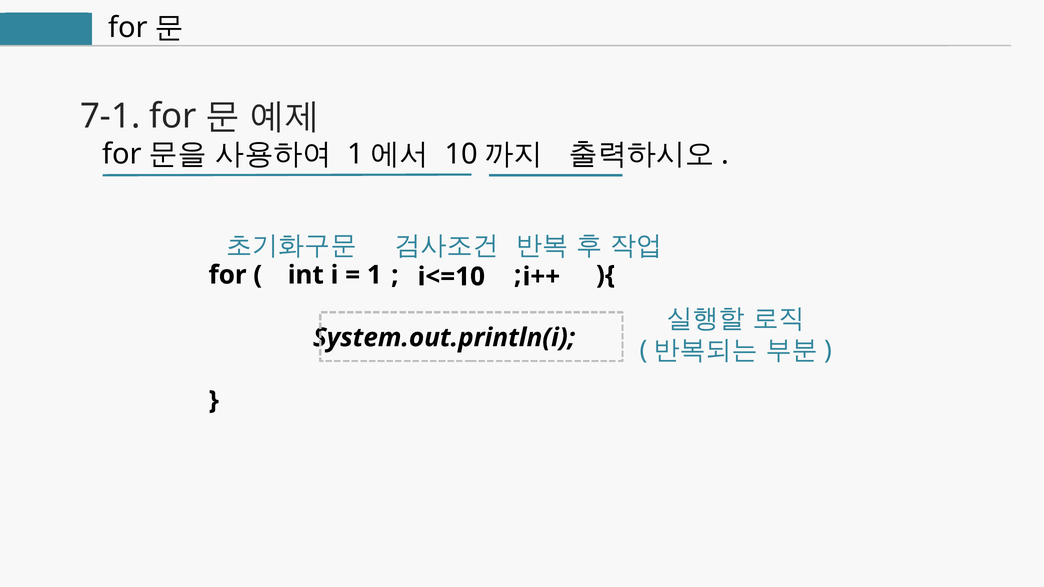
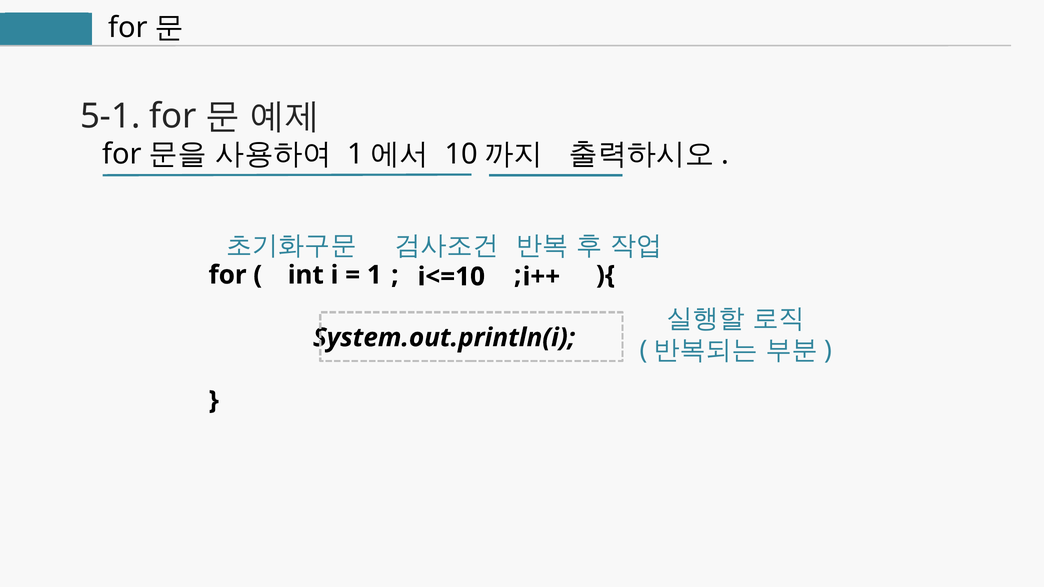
7-1: 7-1 -> 5-1
